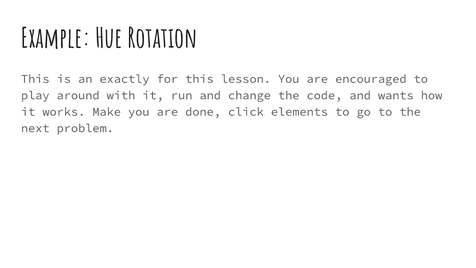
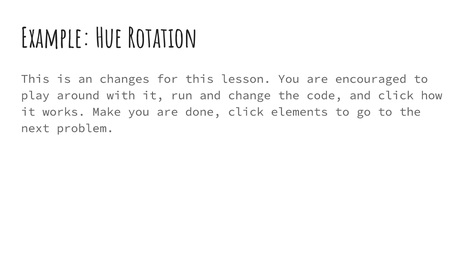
exactly: exactly -> changes
and wants: wants -> click
